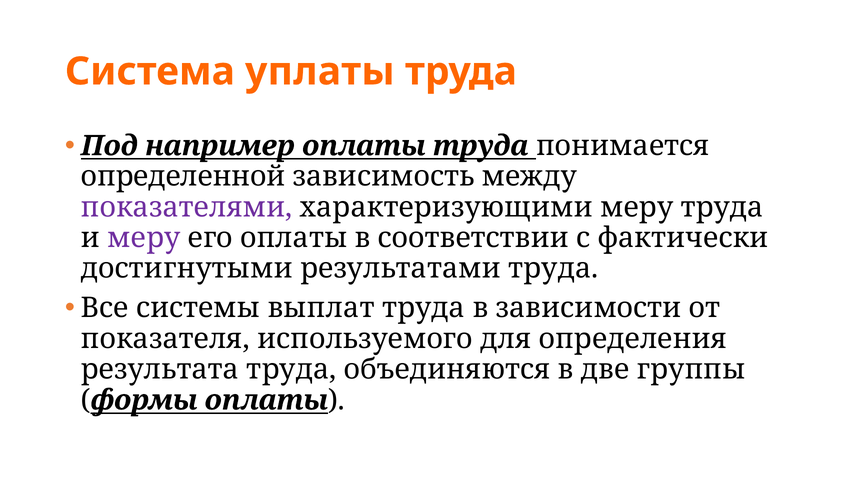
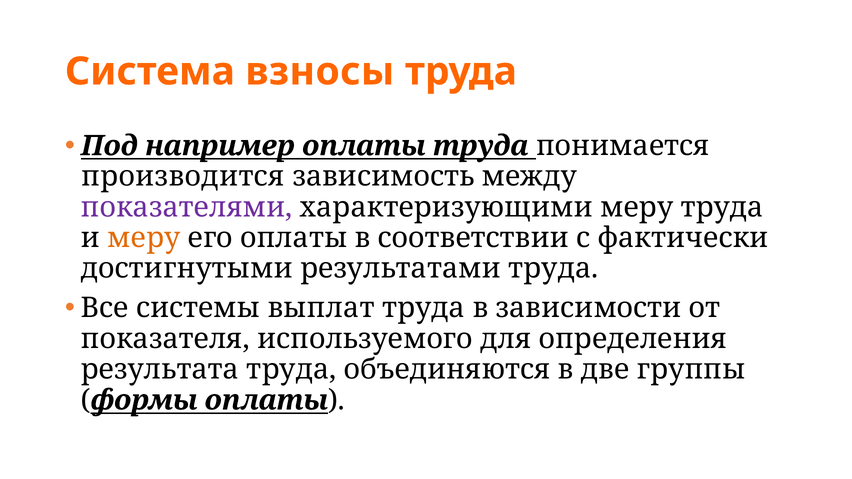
уплаты: уплаты -> взносы
определенной: определенной -> производится
меру at (144, 238) colour: purple -> orange
